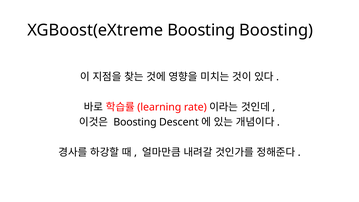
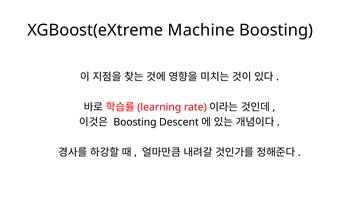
XGBoost(eXtreme Boosting: Boosting -> Machine
